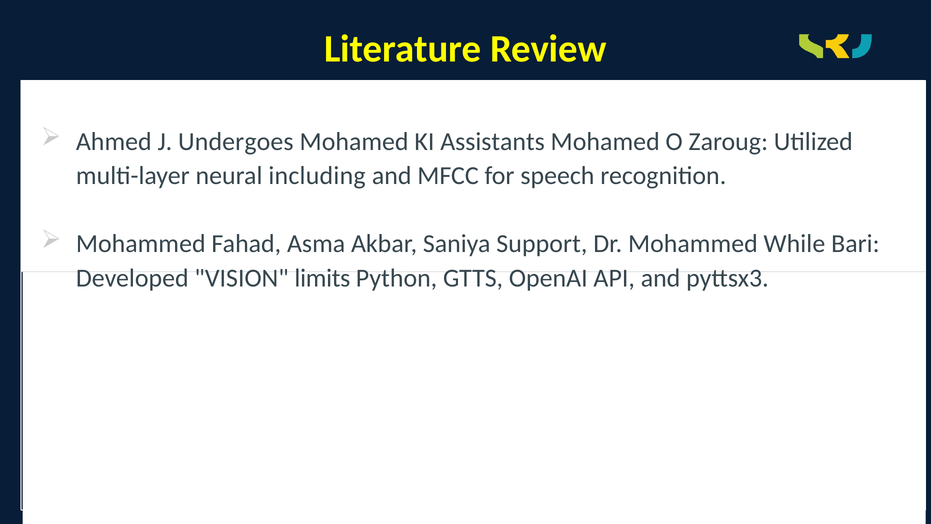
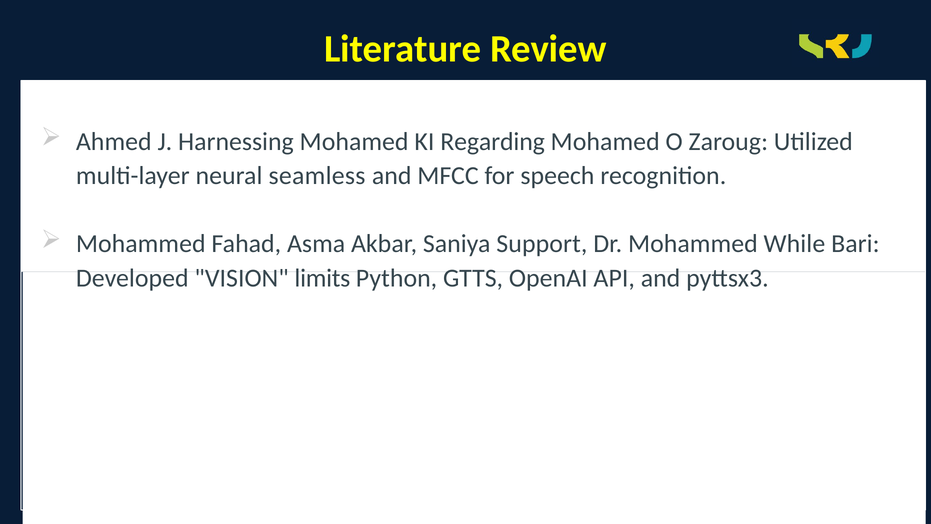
Undergoes: Undergoes -> Harnessing
Assistants: Assistants -> Regarding
including: including -> seamless
